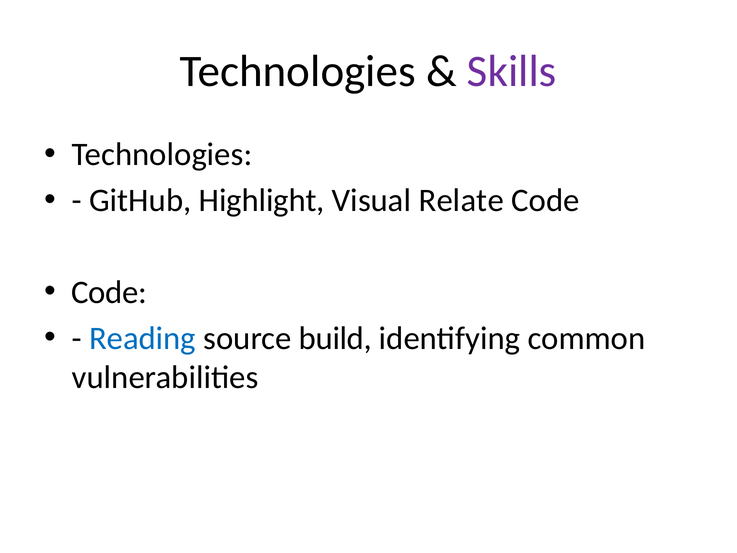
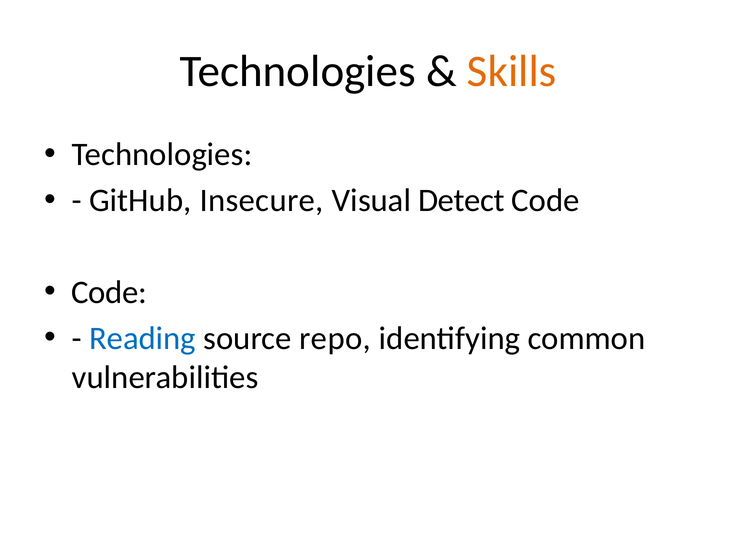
Skills colour: purple -> orange
Highlight: Highlight -> Insecure
Relate: Relate -> Detect
build: build -> repo
